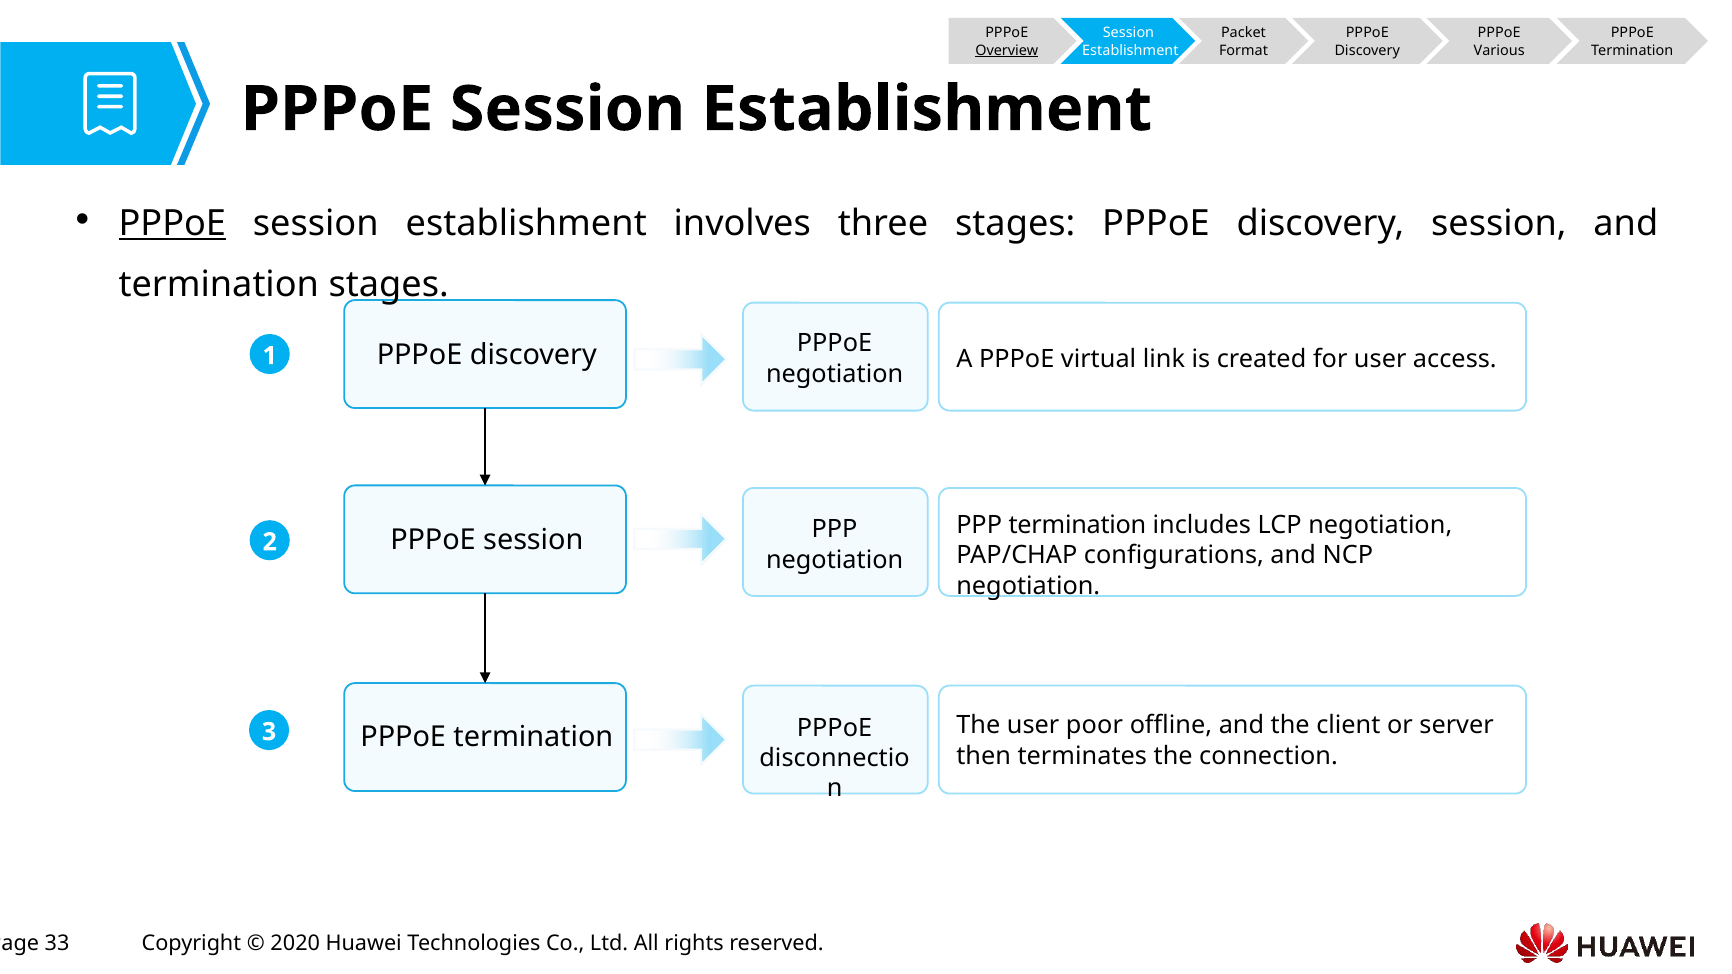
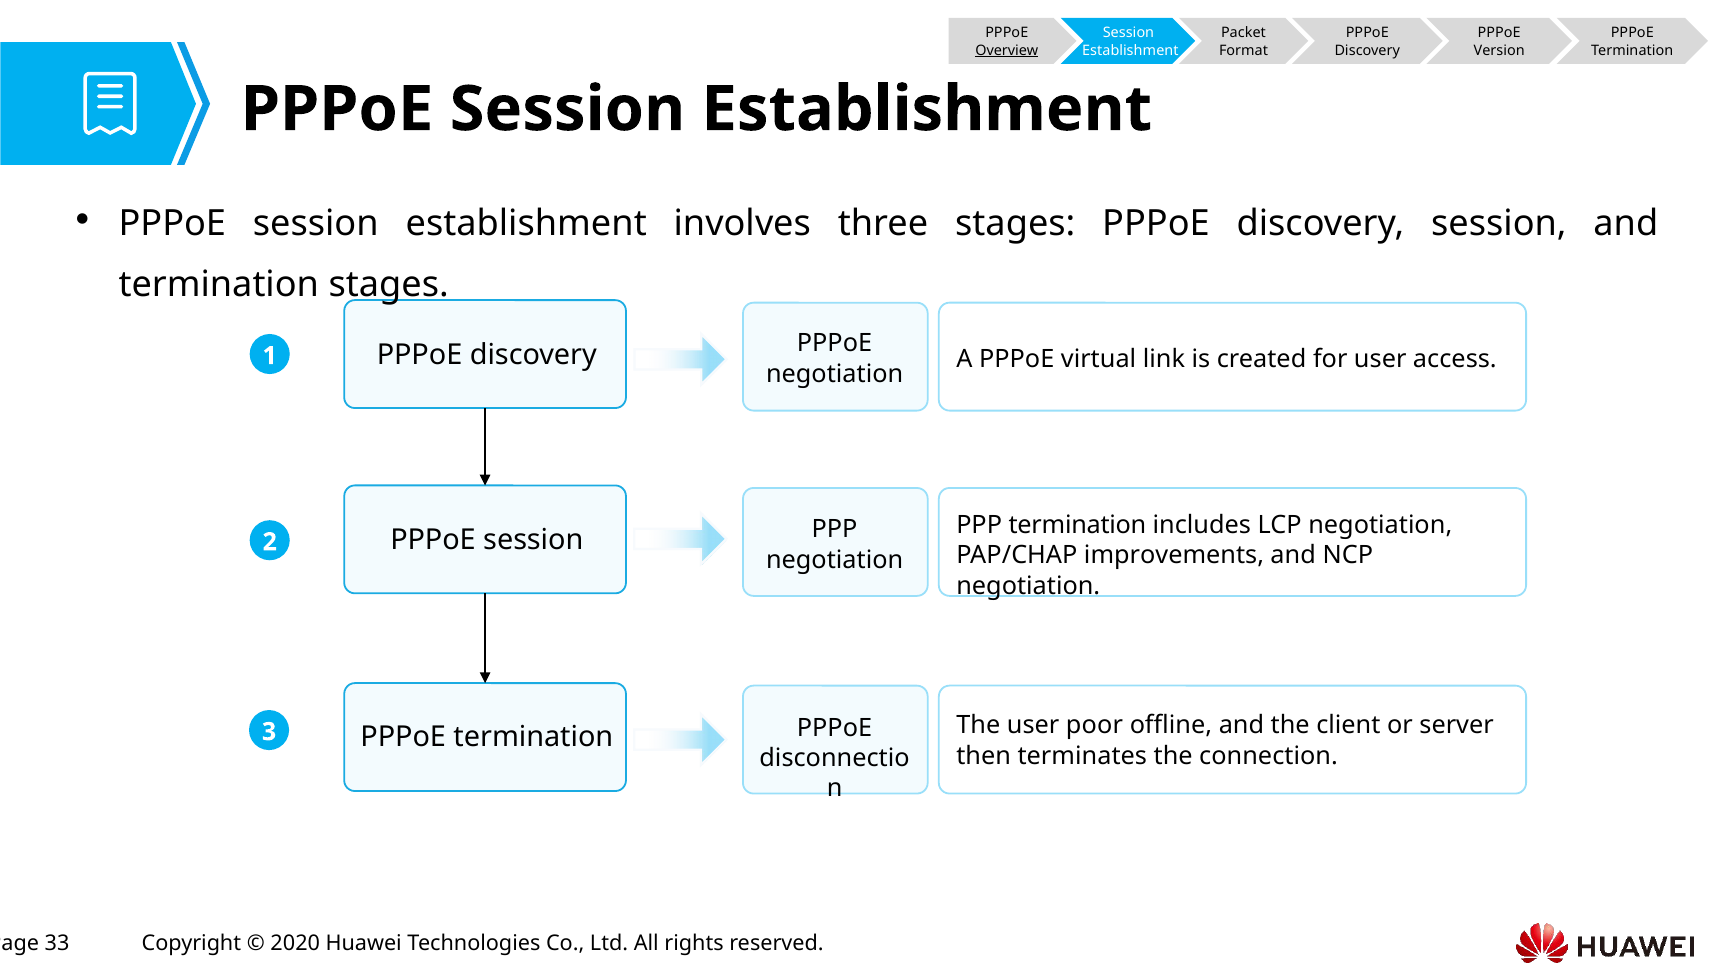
Various: Various -> Version
PPPoE at (172, 224) underline: present -> none
configurations: configurations -> improvements
